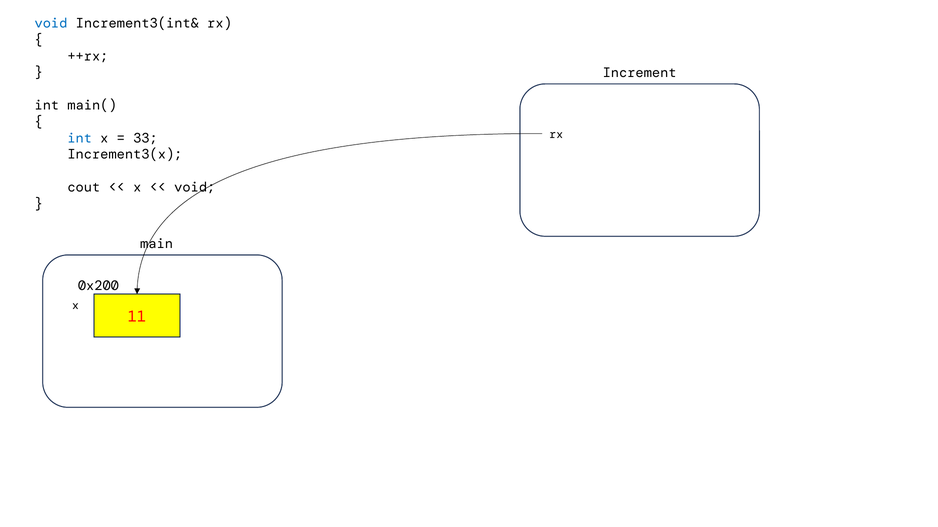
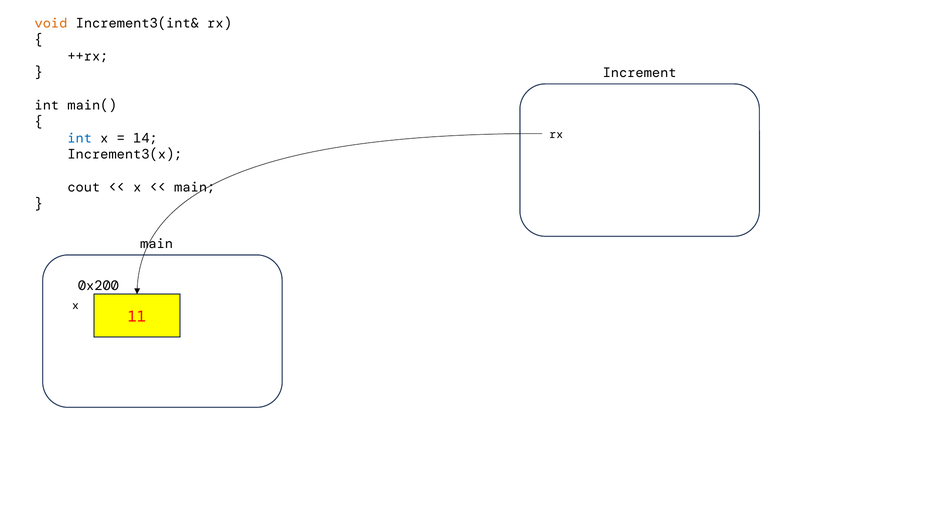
void at (51, 23) colour: blue -> orange
33: 33 -> 14
void at (195, 187): void -> main
